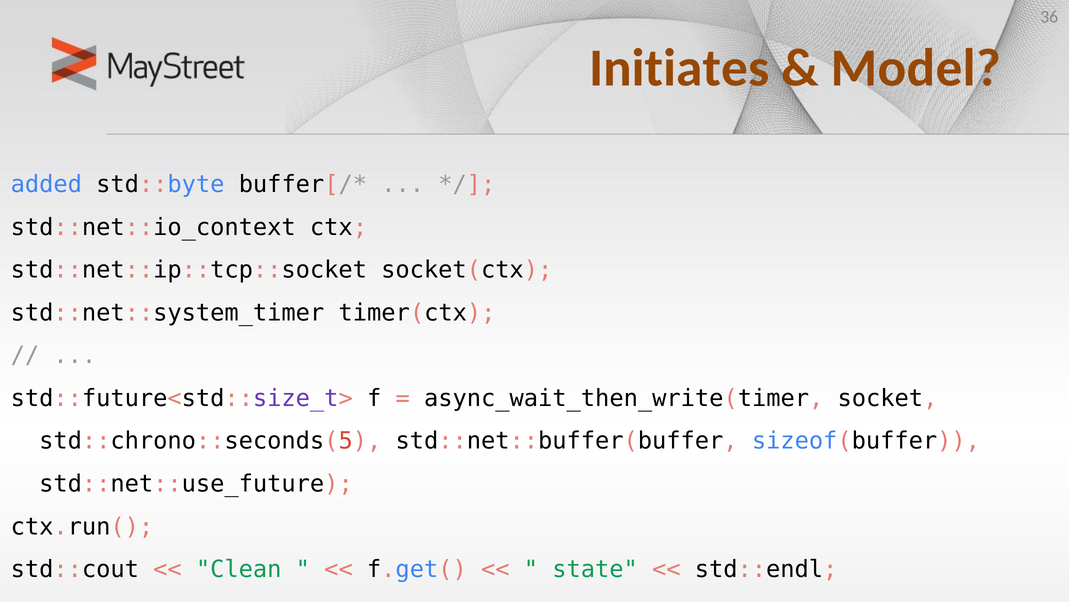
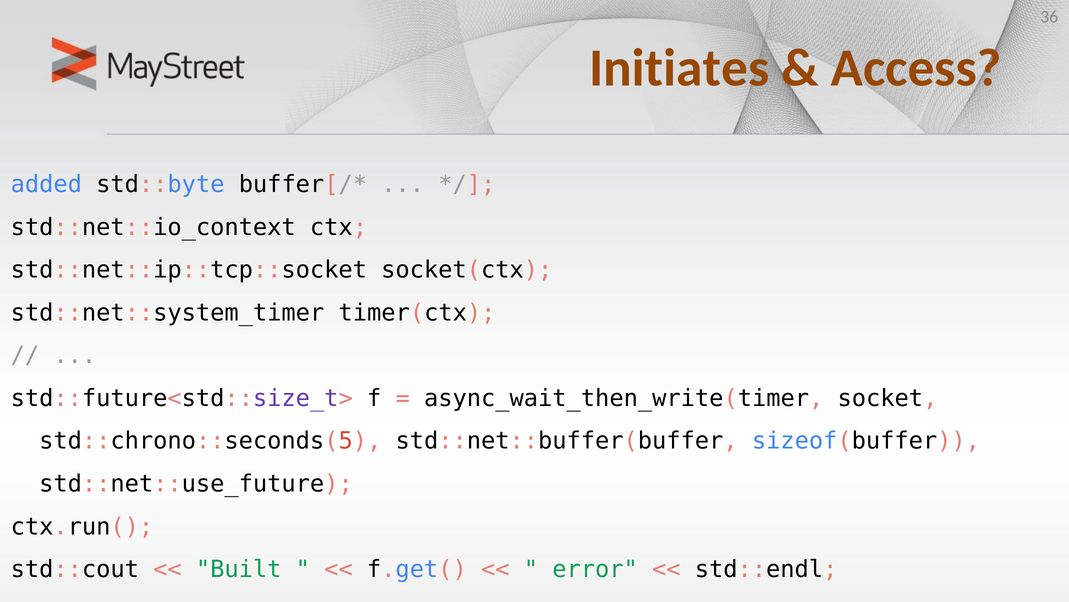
Model: Model -> Access
Clean: Clean -> Built
state: state -> error
